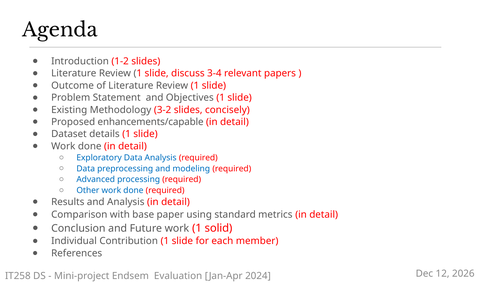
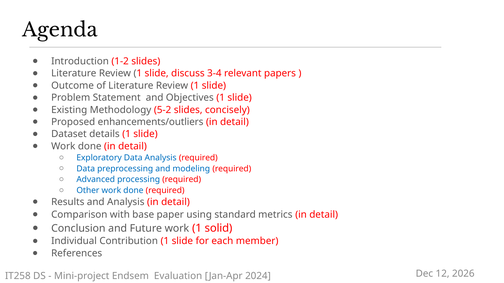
3-2: 3-2 -> 5-2
enhancements/capable: enhancements/capable -> enhancements/outliers
